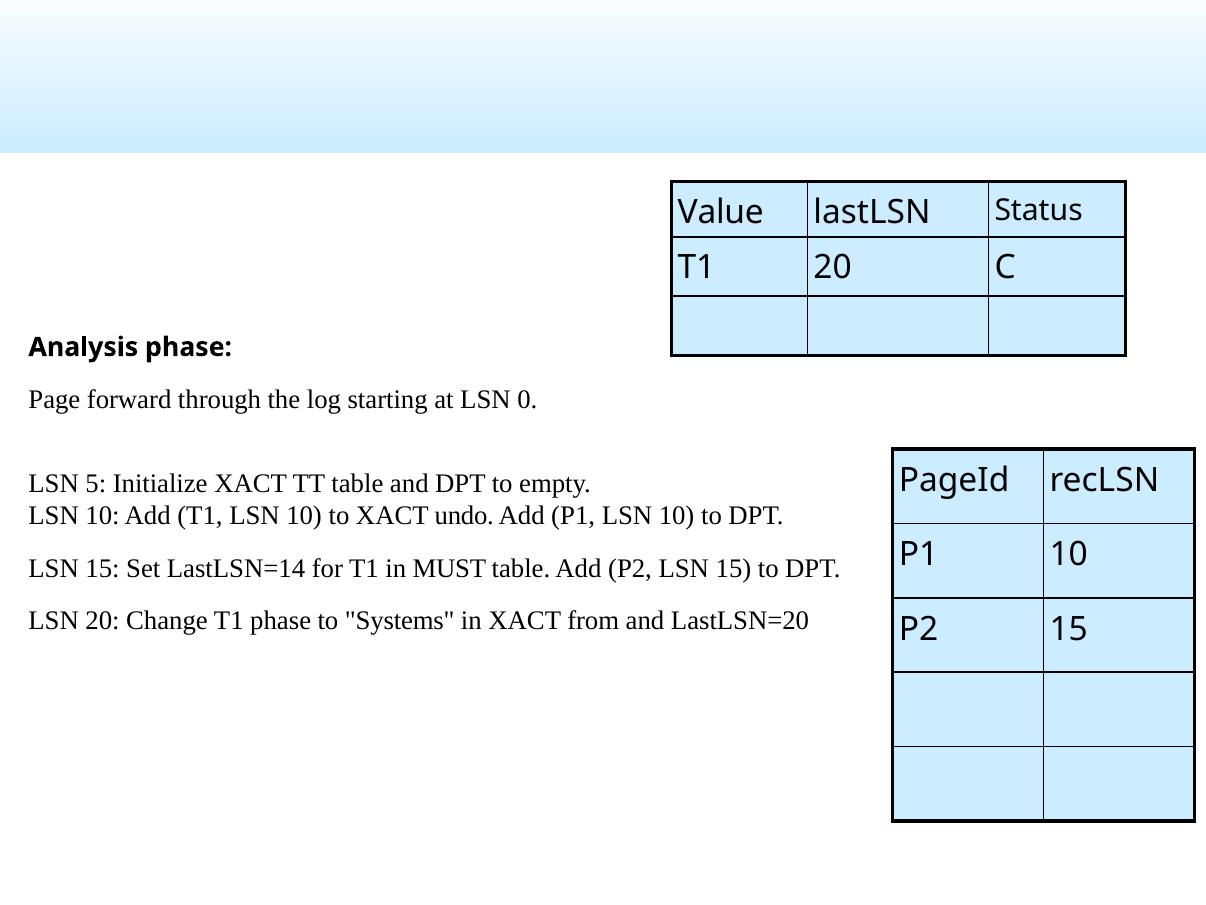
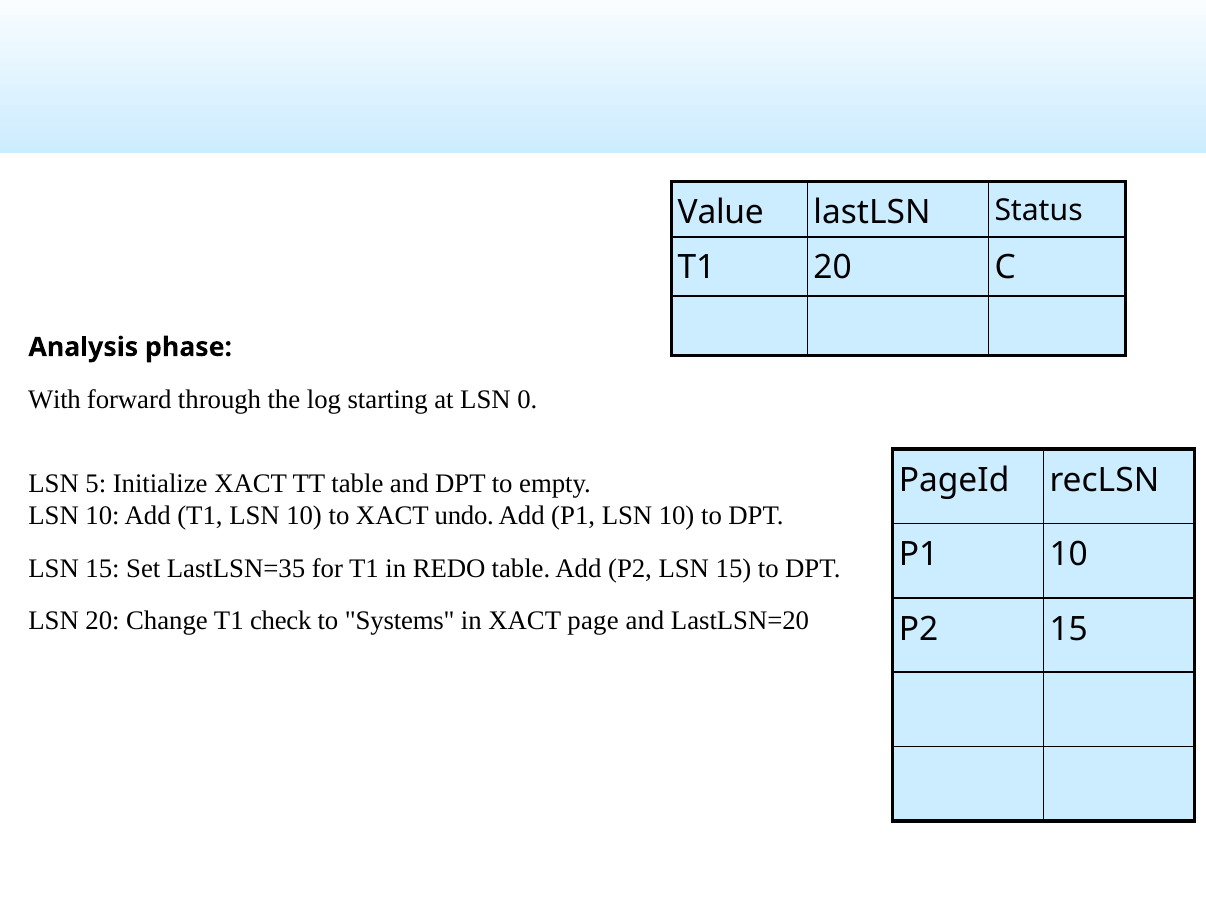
Page: Page -> With
LastLSN=14: LastLSN=14 -> LastLSN=35
MUST: MUST -> REDO
T1 phase: phase -> check
from: from -> page
